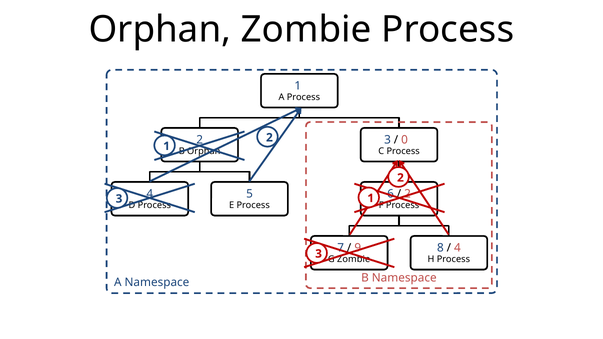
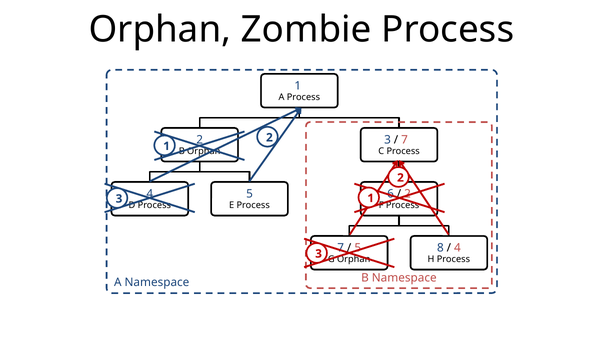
0 at (405, 140): 0 -> 7
9 at (358, 248): 9 -> 5
Zombie at (354, 259): Zombie -> Orphan
